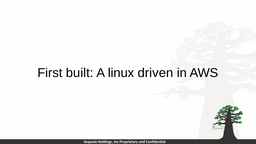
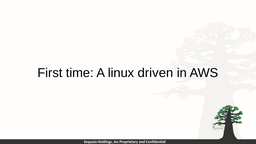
built: built -> time
